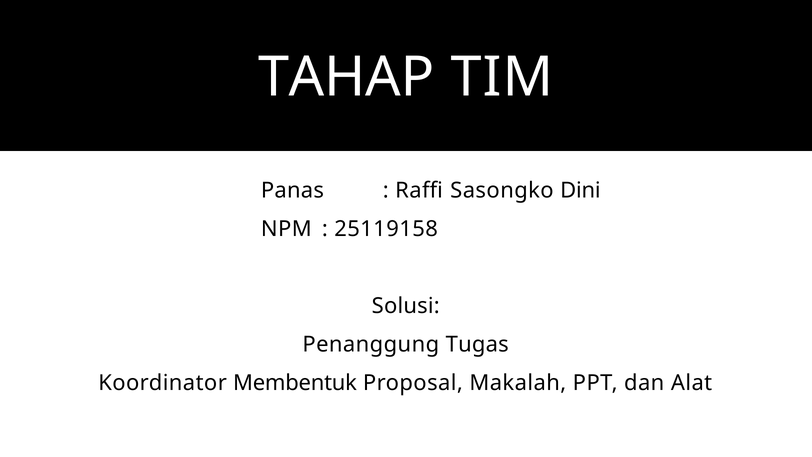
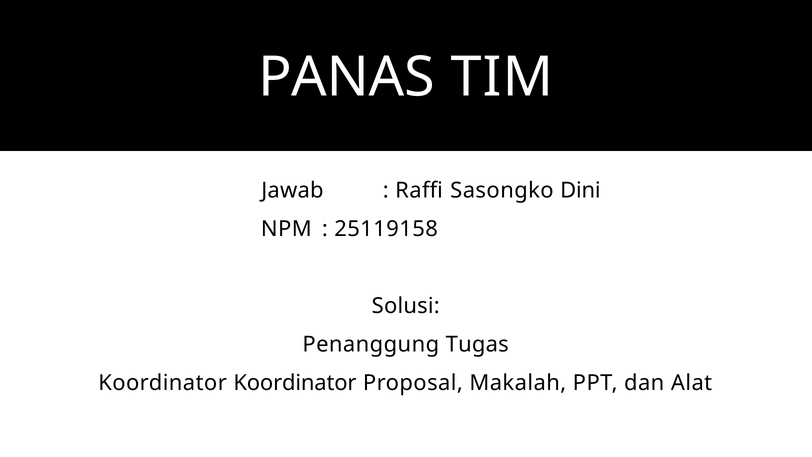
TAHAP: TAHAP -> PANAS
Panas: Panas -> Jawab
Koordinator Membentuk: Membentuk -> Koordinator
